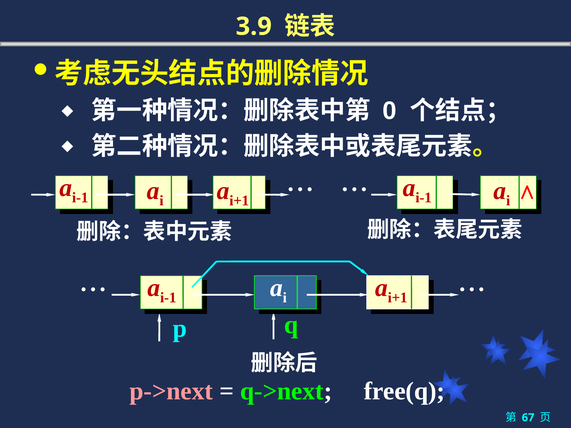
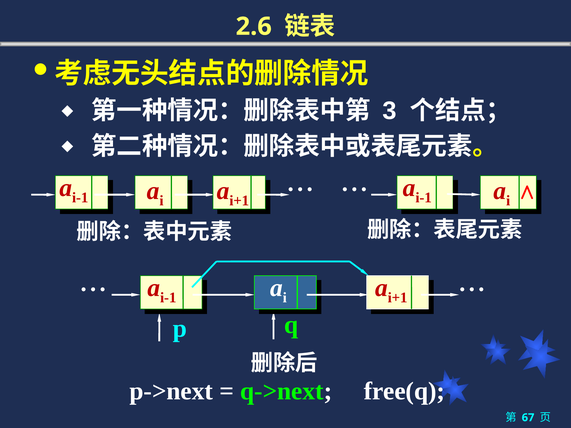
3.9: 3.9 -> 2.6
0: 0 -> 3
p->next colour: pink -> white
